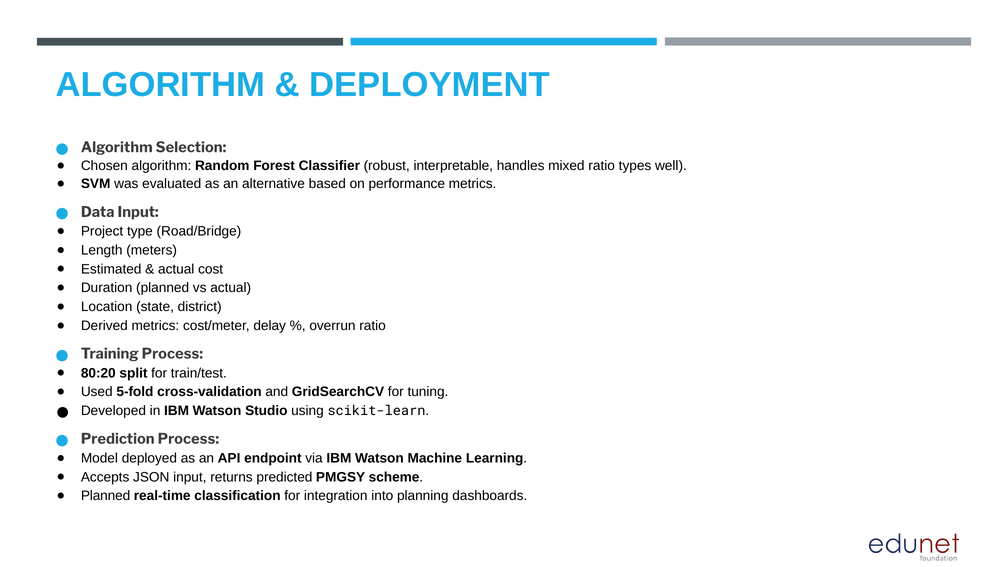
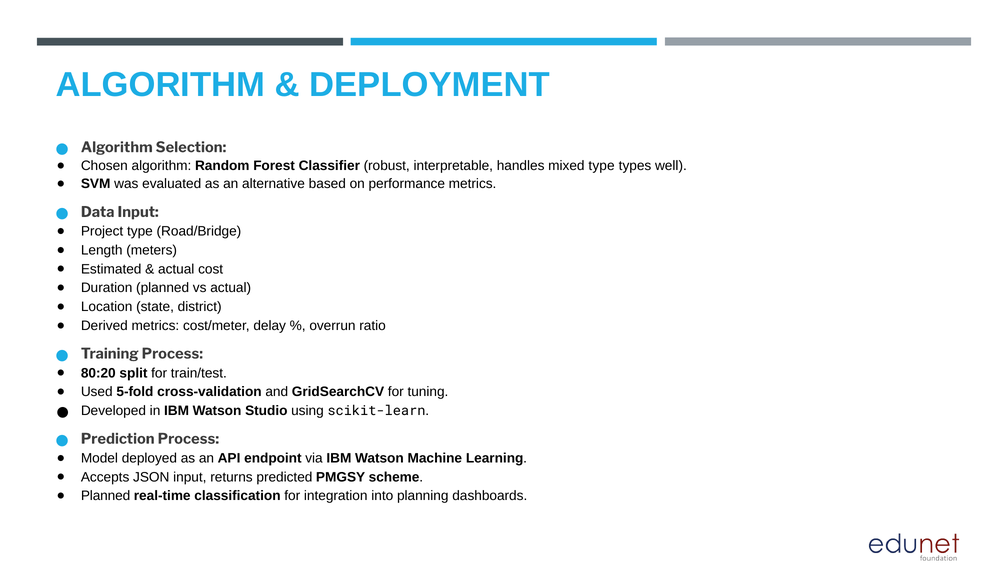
mixed ratio: ratio -> type
